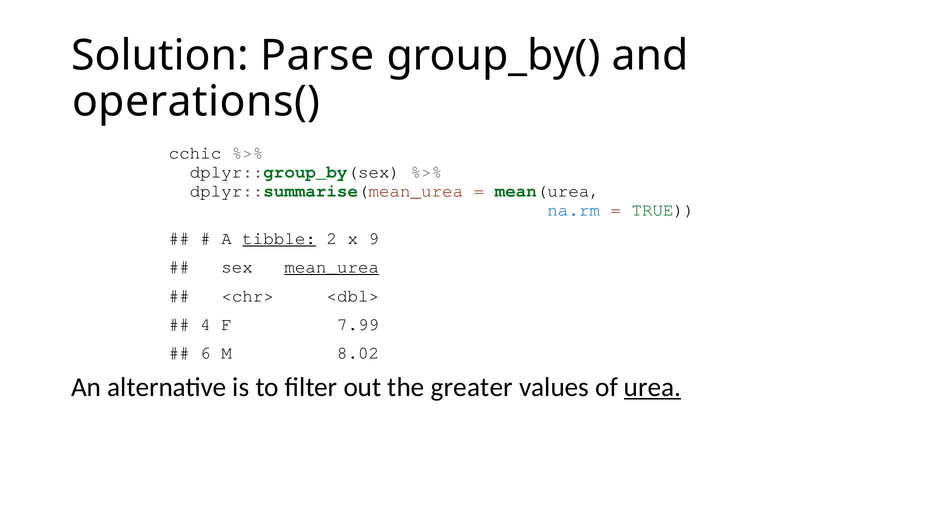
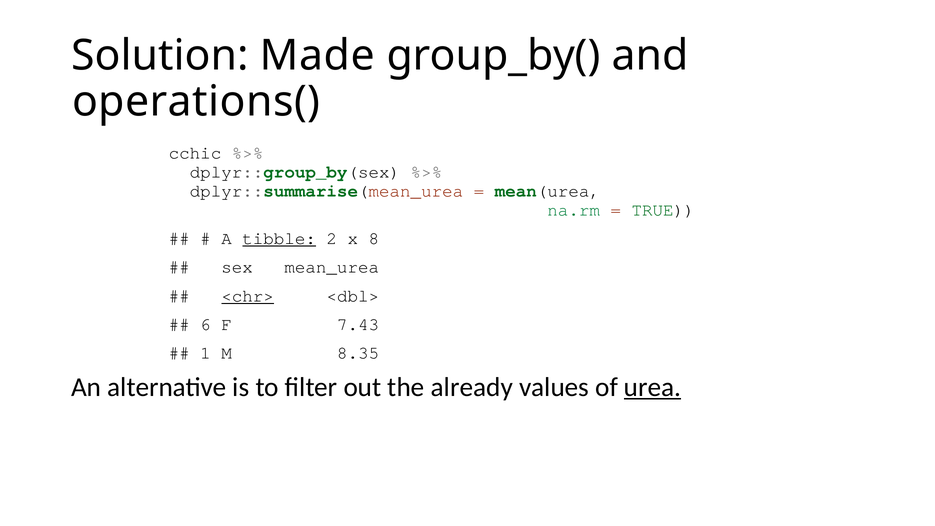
Parse: Parse -> Made
na.rm colour: blue -> green
9: 9 -> 8
mean_urea underline: present -> none
<chr> underline: none -> present
4: 4 -> 6
7.99: 7.99 -> 7.43
6: 6 -> 1
8.02: 8.02 -> 8.35
greater: greater -> already
